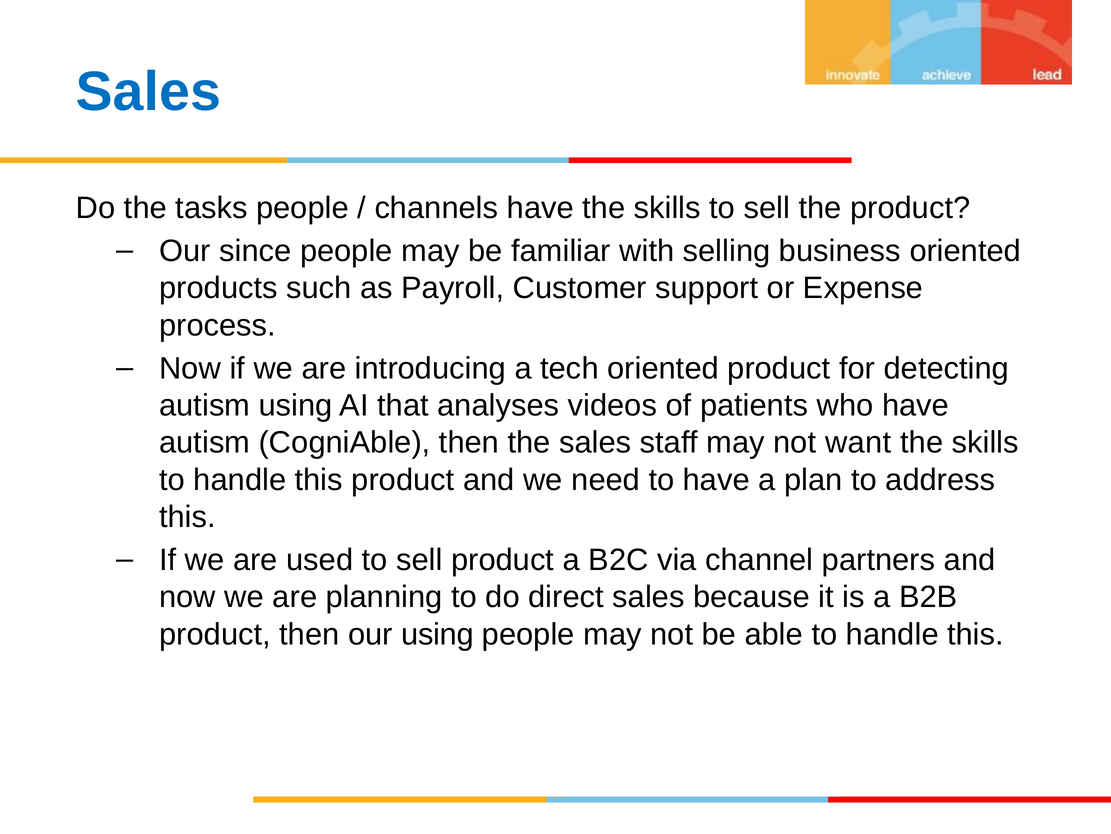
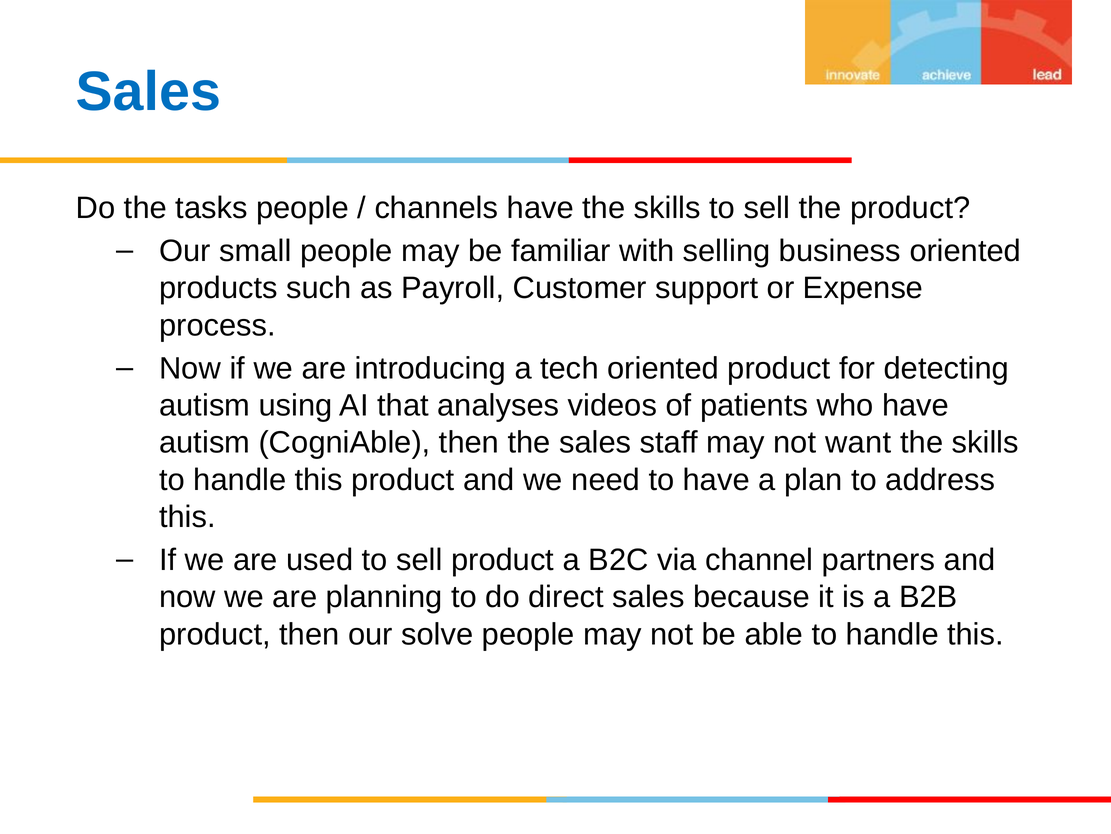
since: since -> small
our using: using -> solve
